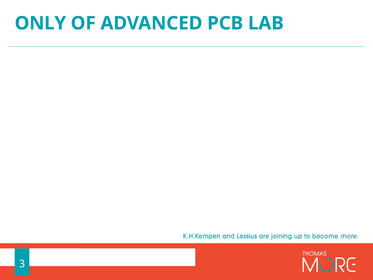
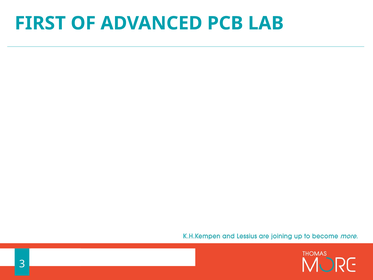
ONLY: ONLY -> FIRST
